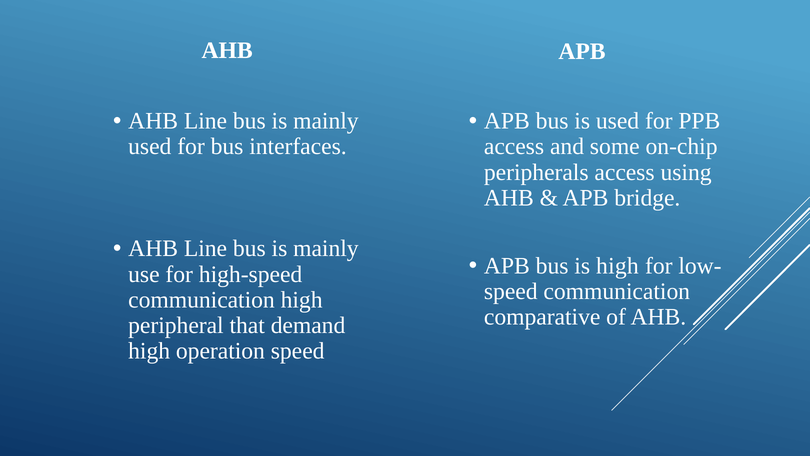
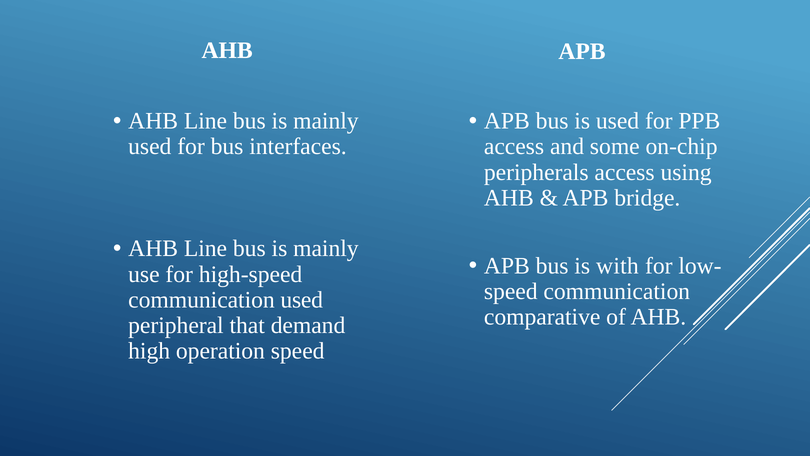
is high: high -> with
communication high: high -> used
